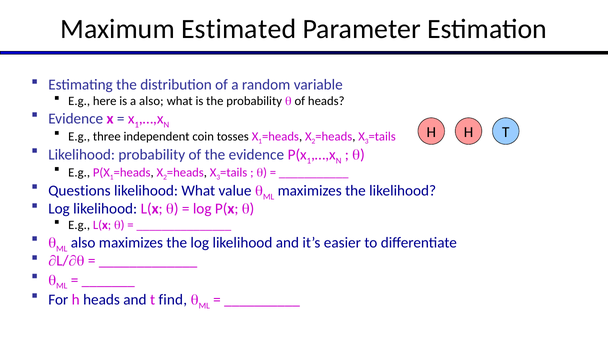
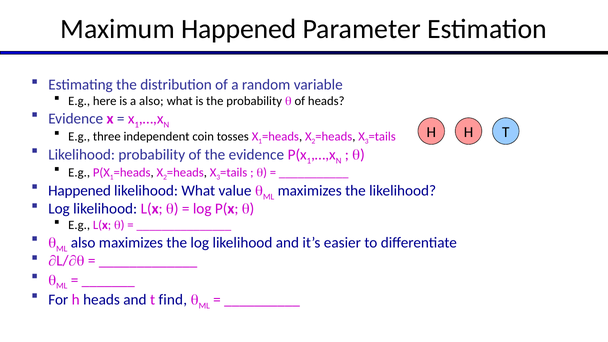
Maximum Estimated: Estimated -> Happened
Questions at (79, 191): Questions -> Happened
